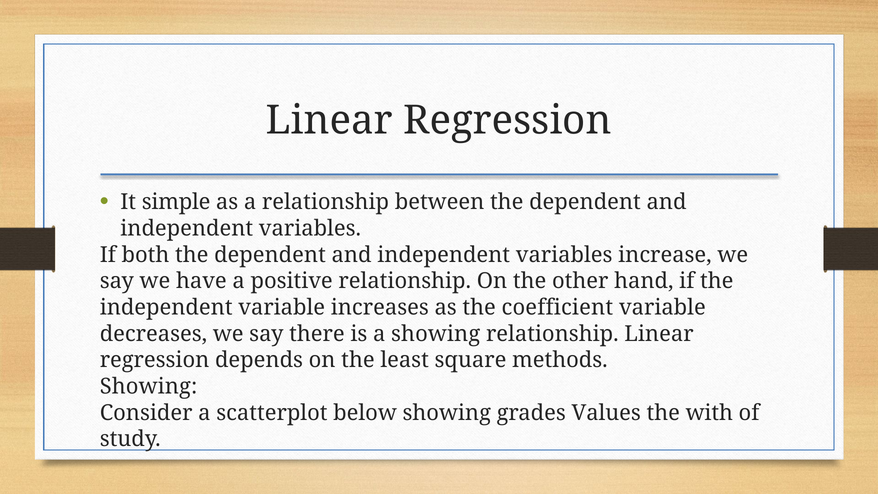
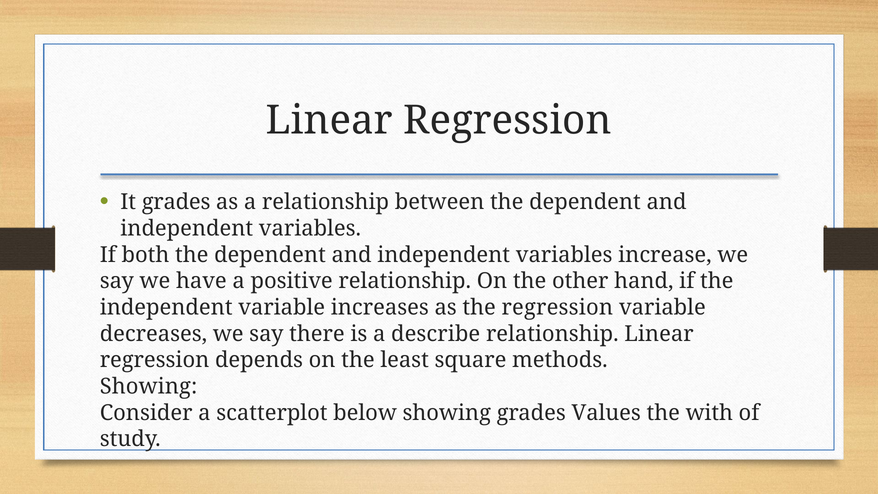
It simple: simple -> grades
the coefficient: coefficient -> regression
a showing: showing -> describe
